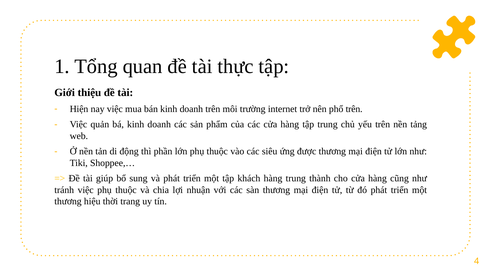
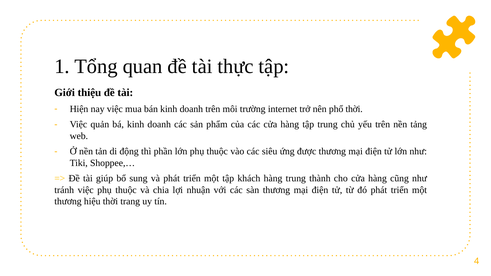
phổ trên: trên -> thời
